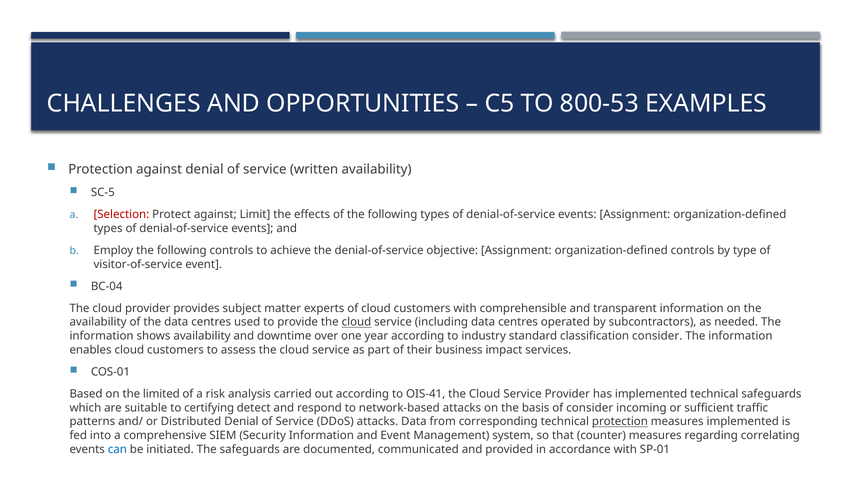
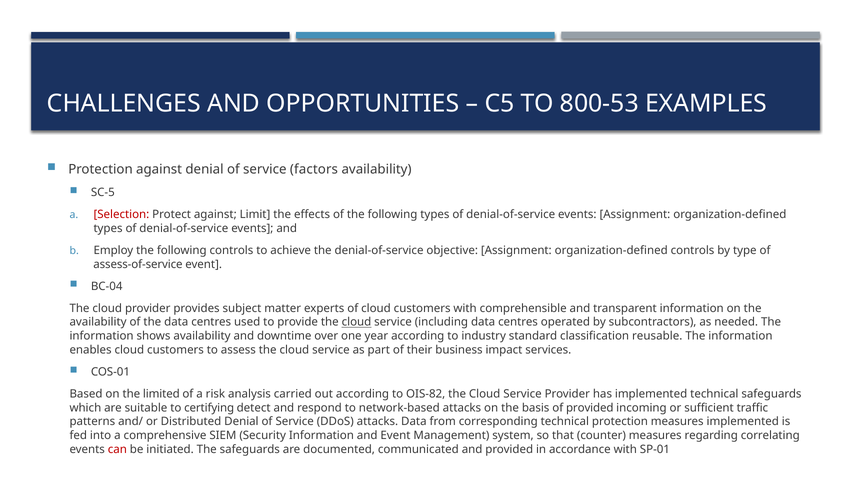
written: written -> factors
visitor-of-service: visitor-of-service -> assess-of-service
classification consider: consider -> reusable
OIS-41: OIS-41 -> OIS-82
of consider: consider -> provided
protection at (620, 421) underline: present -> none
can colour: blue -> red
